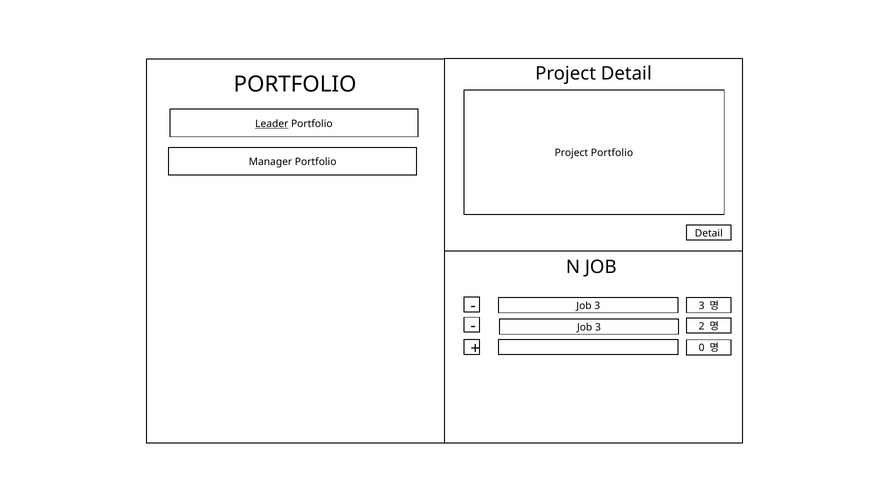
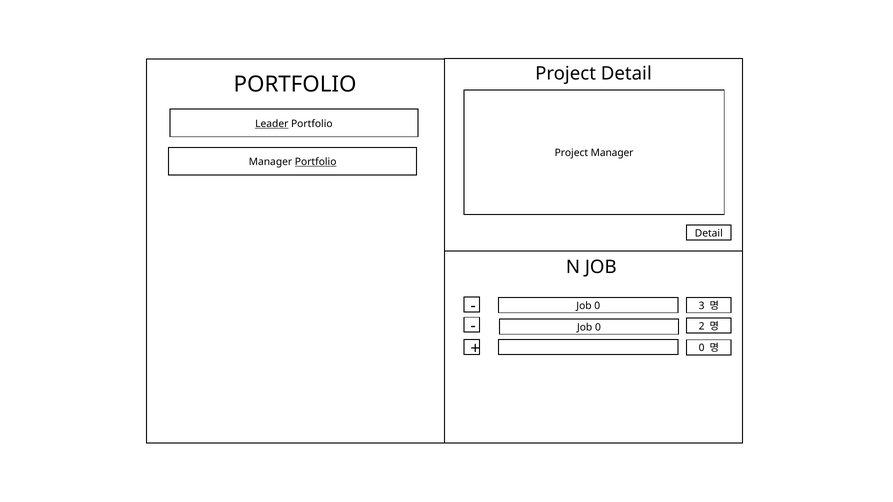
Project Portfolio: Portfolio -> Manager
Portfolio at (316, 162) underline: none -> present
3 at (597, 306): 3 -> 0
3 at (598, 328): 3 -> 0
